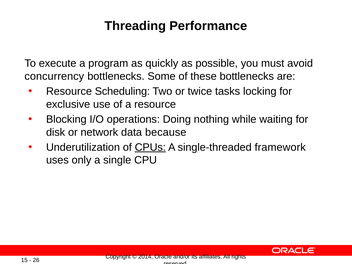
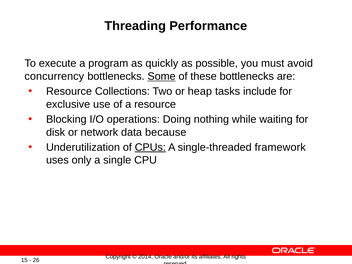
Some underline: none -> present
Scheduling: Scheduling -> Collections
twice: twice -> heap
locking: locking -> include
